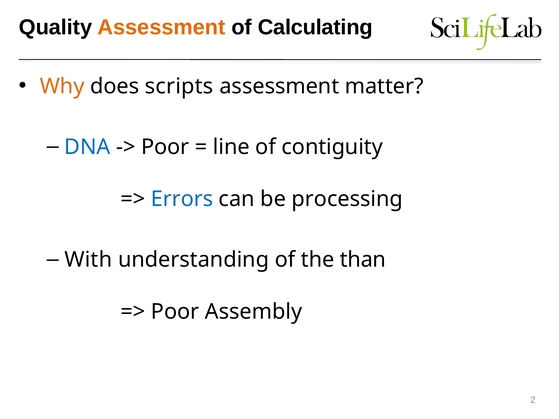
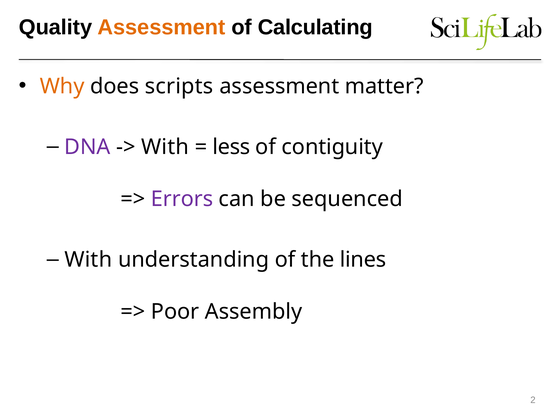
DNA colour: blue -> purple
Poor at (165, 147): Poor -> With
line: line -> less
Errors colour: blue -> purple
processing: processing -> sequenced
than: than -> lines
